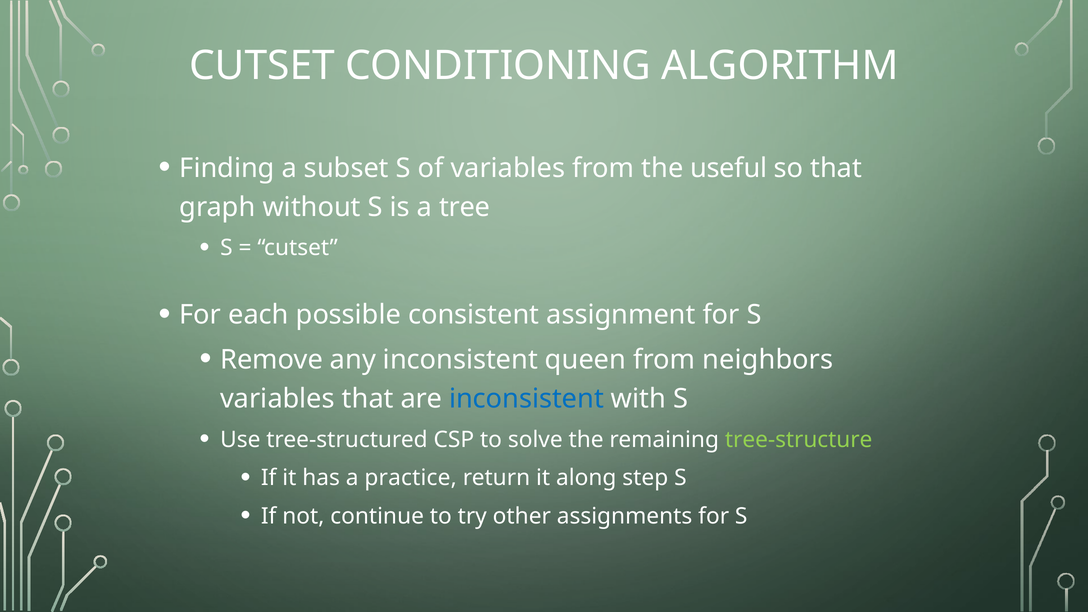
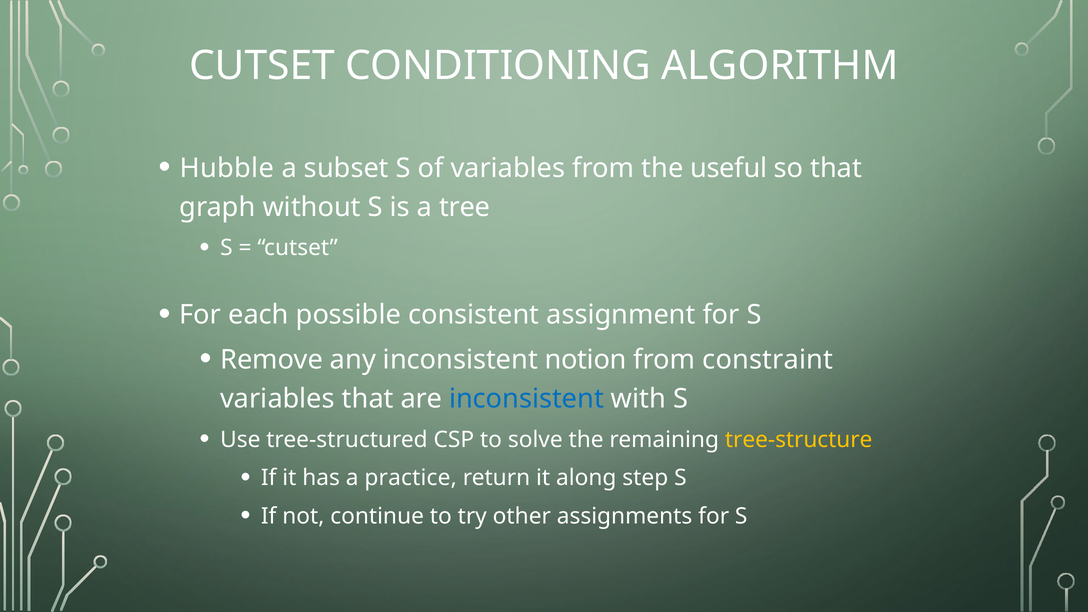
Finding: Finding -> Hubble
queen: queen -> notion
neighbors: neighbors -> constraint
tree-structure colour: light green -> yellow
